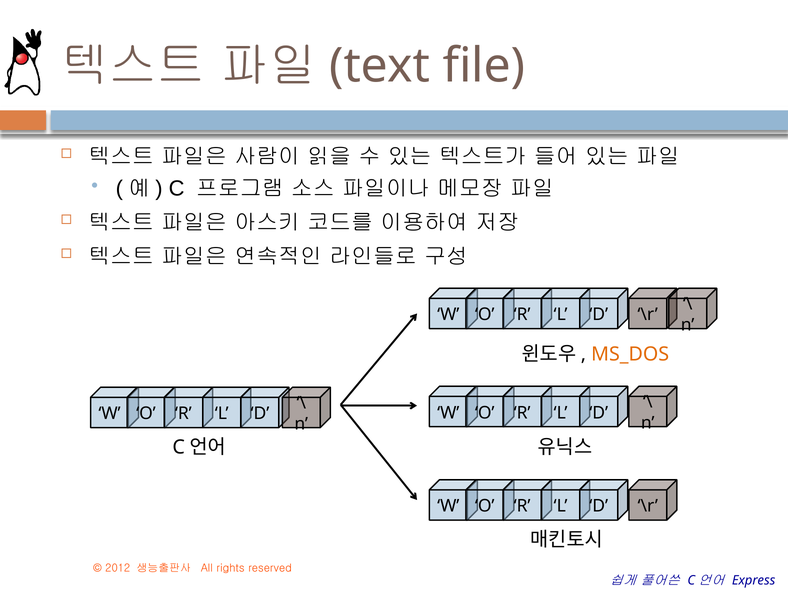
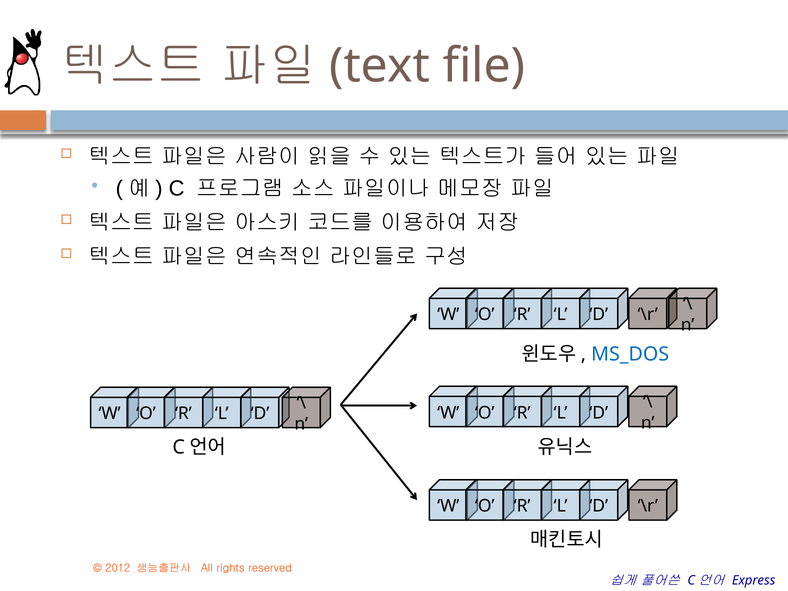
MS_DOS colour: orange -> blue
